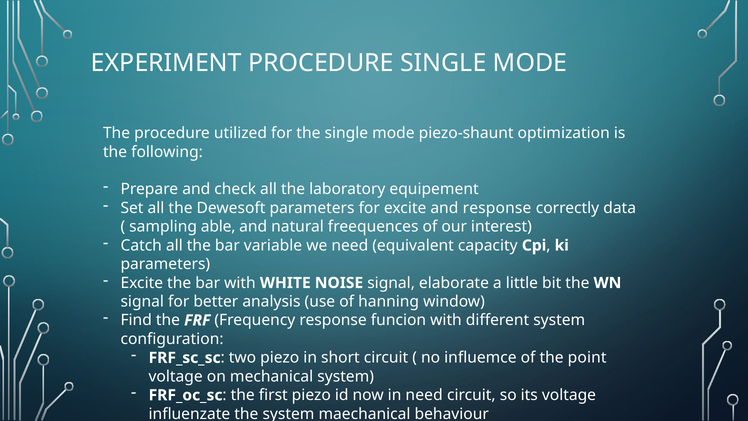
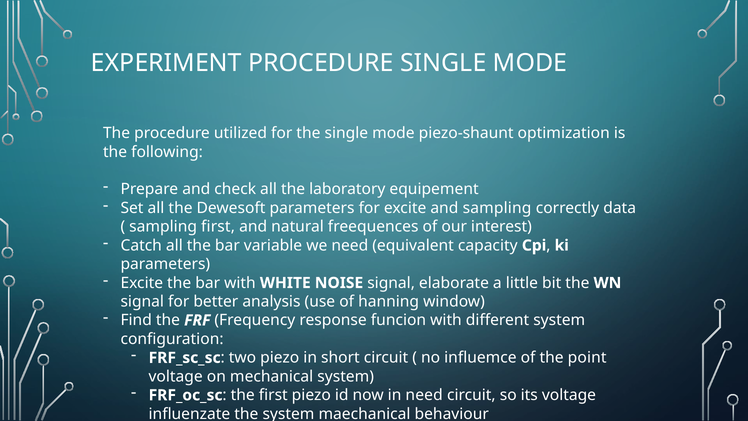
and response: response -> sampling
sampling able: able -> first
